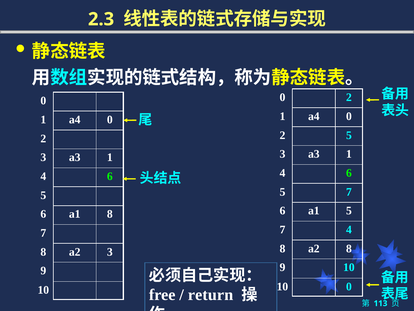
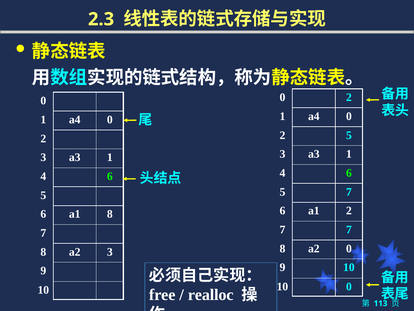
a1 5: 5 -> 2
7 4: 4 -> 7
a2 8: 8 -> 0
return: return -> realloc
